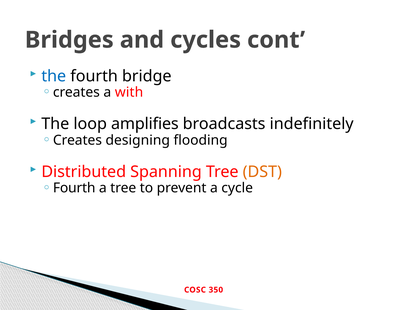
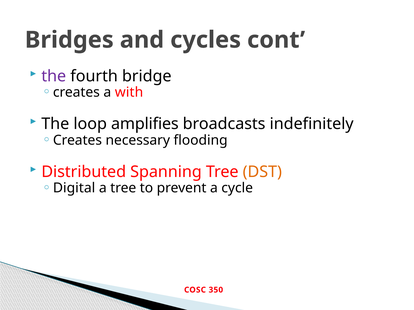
the at (54, 76) colour: blue -> purple
designing: designing -> necessary
Fourth at (74, 188): Fourth -> Digital
